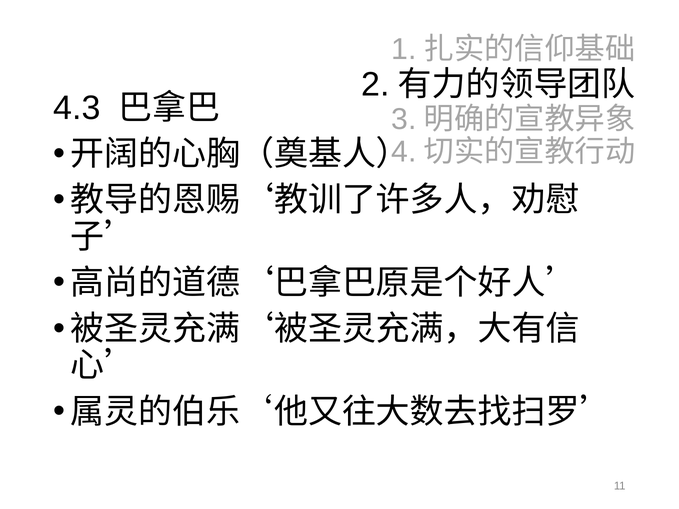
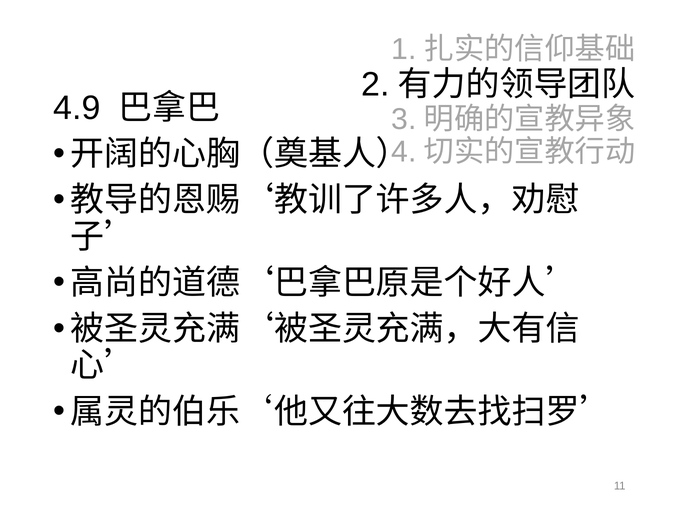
4.3: 4.3 -> 4.9
